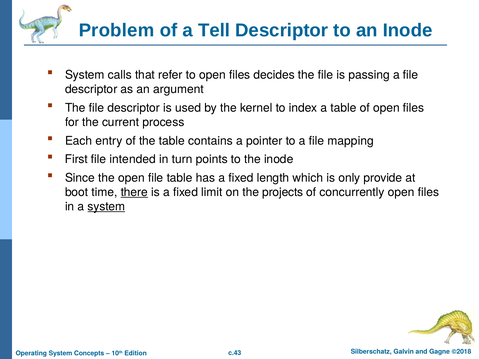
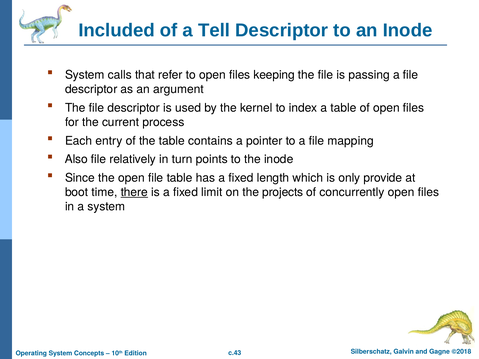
Problem: Problem -> Included
decides: decides -> keeping
First: First -> Also
intended: intended -> relatively
system at (106, 207) underline: present -> none
